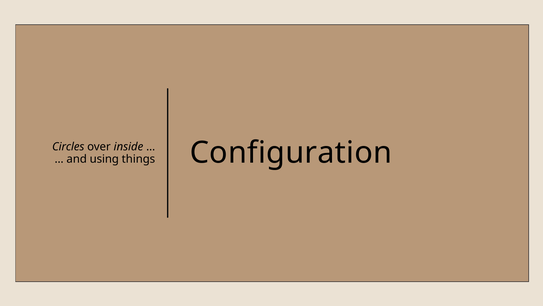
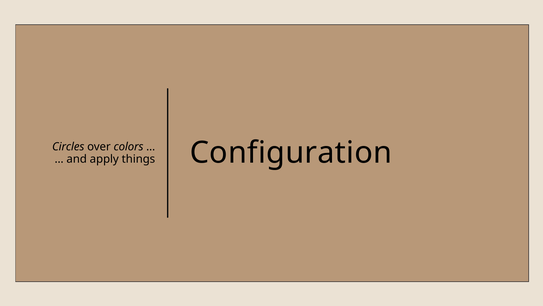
inside: inside -> colors
using: using -> apply
